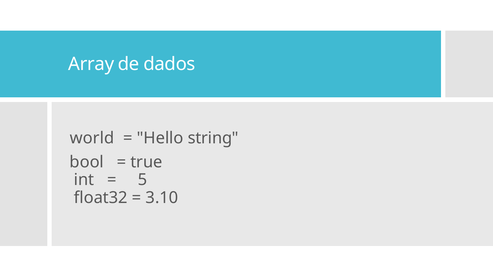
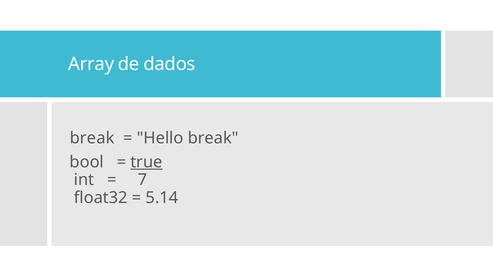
world at (92, 138): world -> break
Hello string: string -> break
true underline: none -> present
5: 5 -> 7
3.10: 3.10 -> 5.14
